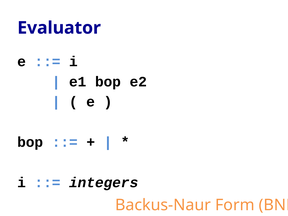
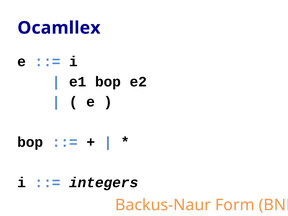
Evaluator: Evaluator -> Ocamllex
